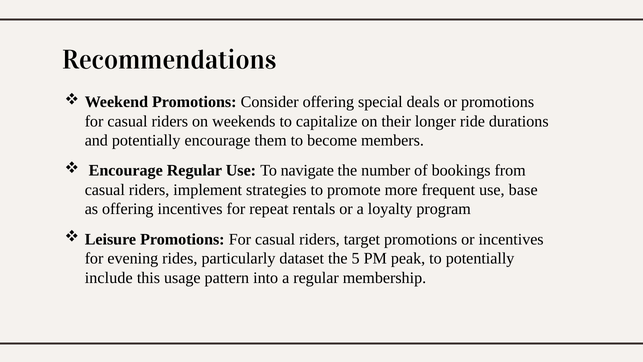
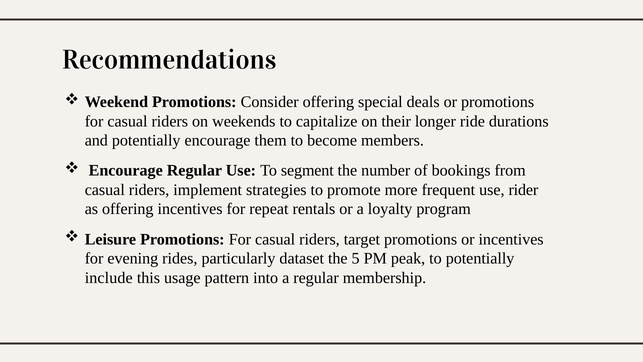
navigate: navigate -> segment
base: base -> rider
